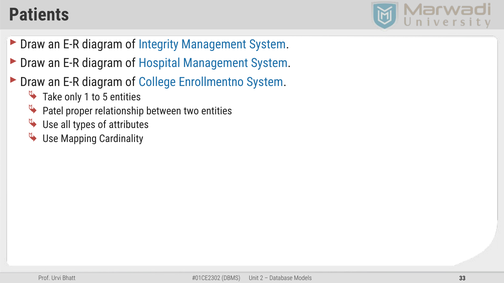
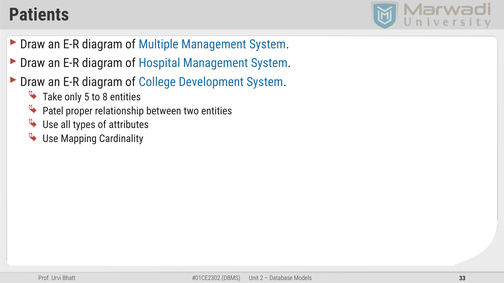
Integrity: Integrity -> Multiple
Enrollmentno: Enrollmentno -> Development
1: 1 -> 5
5: 5 -> 8
